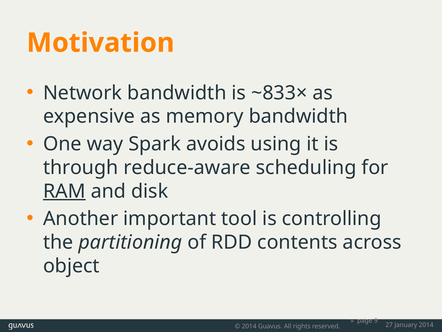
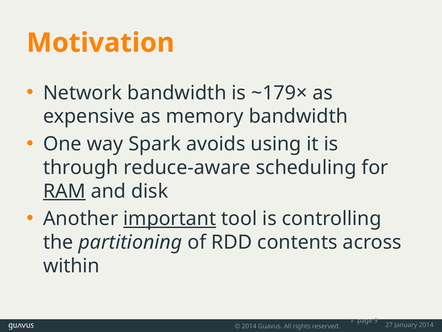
~833×: ~833× -> ~179×
important underline: none -> present
object: object -> within
